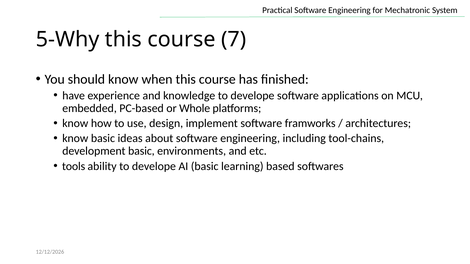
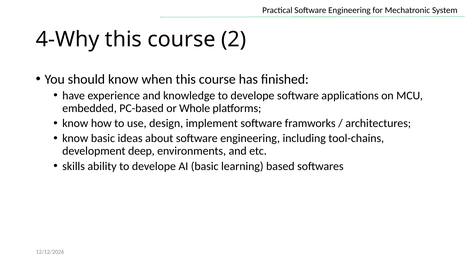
5-Why: 5-Why -> 4-Why
7: 7 -> 2
development basic: basic -> deep
tools: tools -> skills
